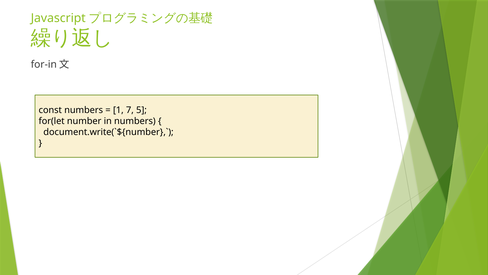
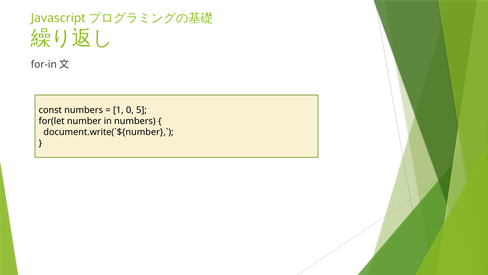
7: 7 -> 0
